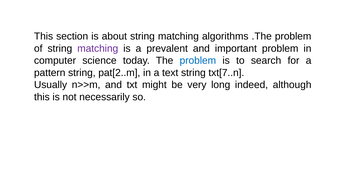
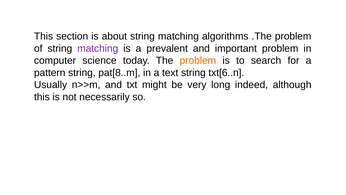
problem at (198, 60) colour: blue -> orange
pat[2..m: pat[2..m -> pat[8..m
txt[7..n: txt[7..n -> txt[6..n
